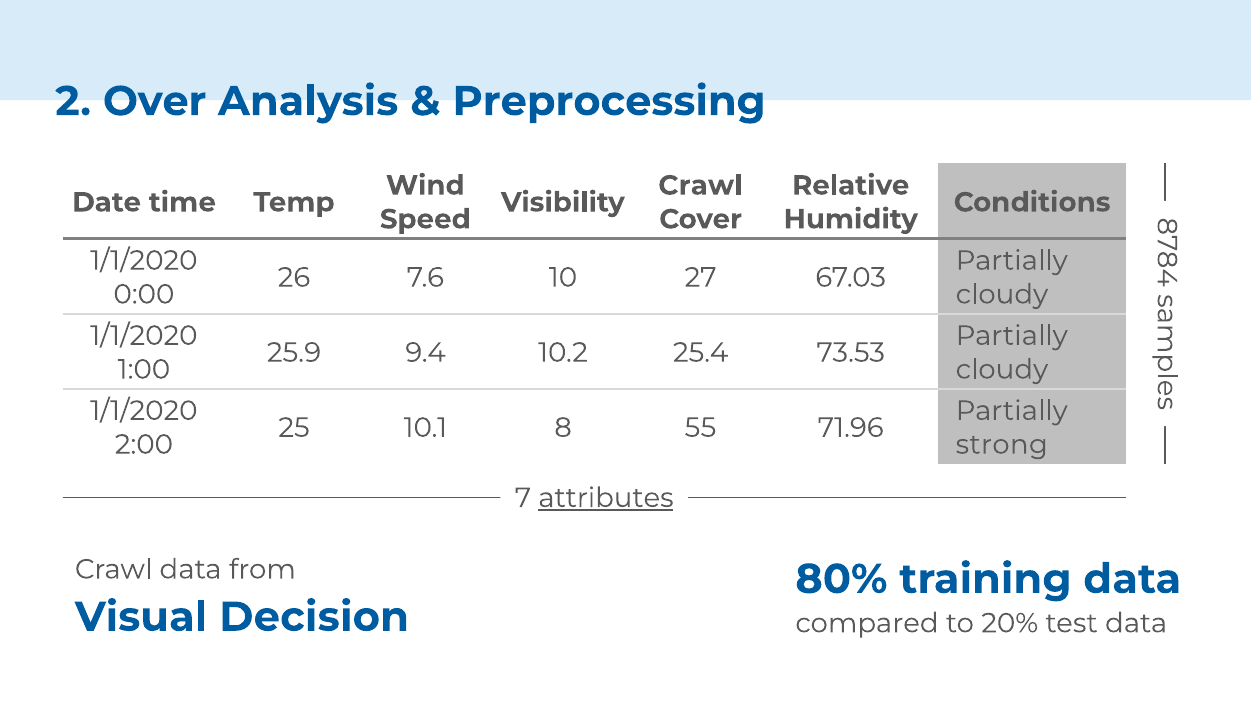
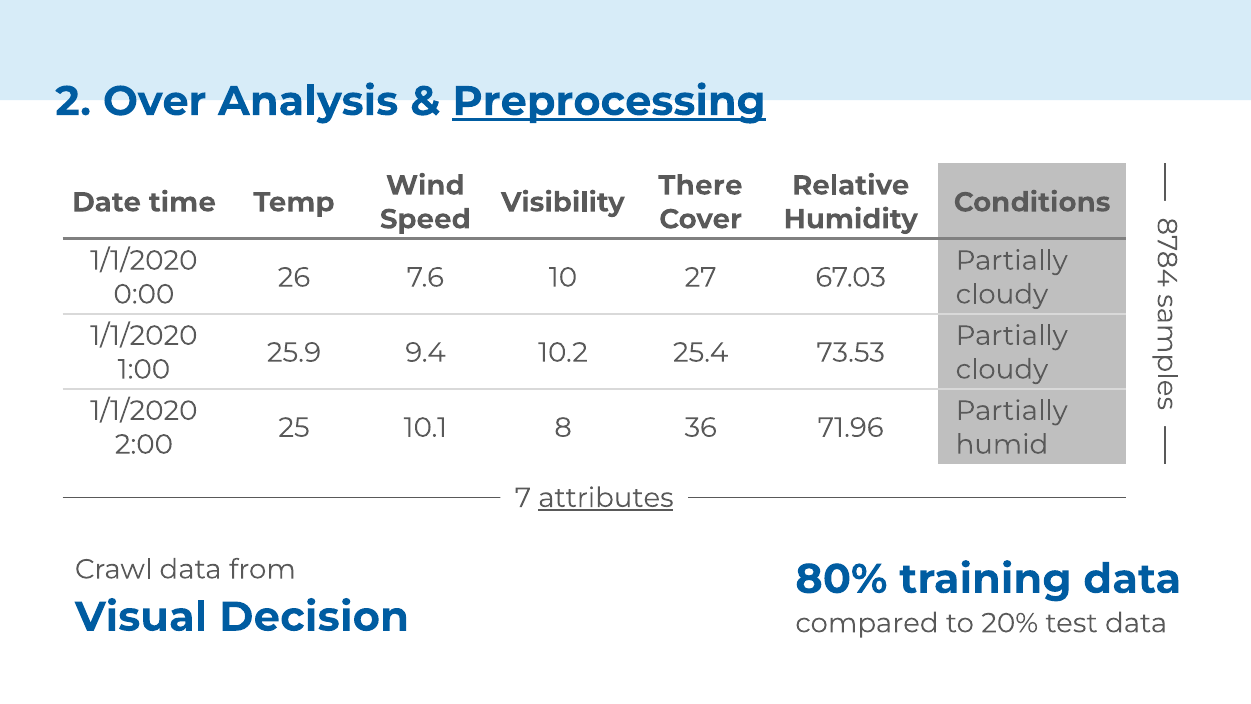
Preprocessing underline: none -> present
Crawl at (700, 185): Crawl -> There
55: 55 -> 36
strong: strong -> humid
